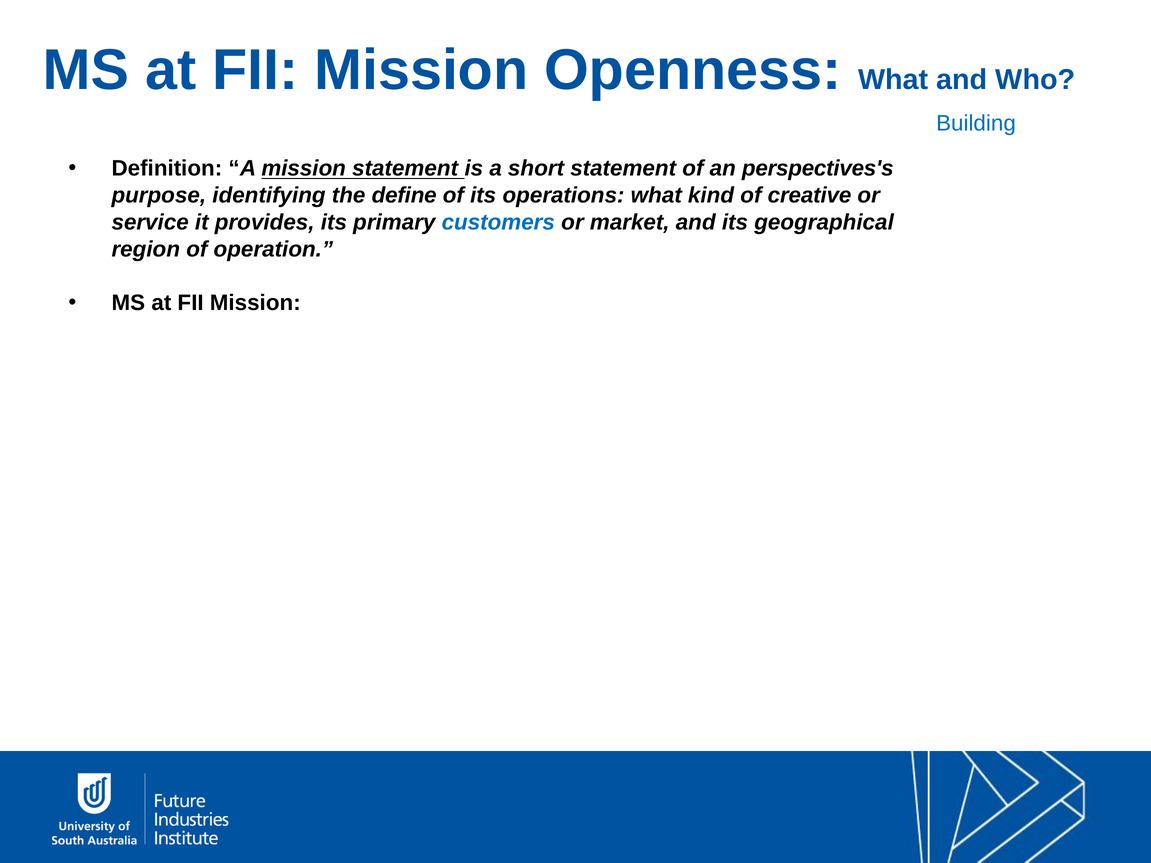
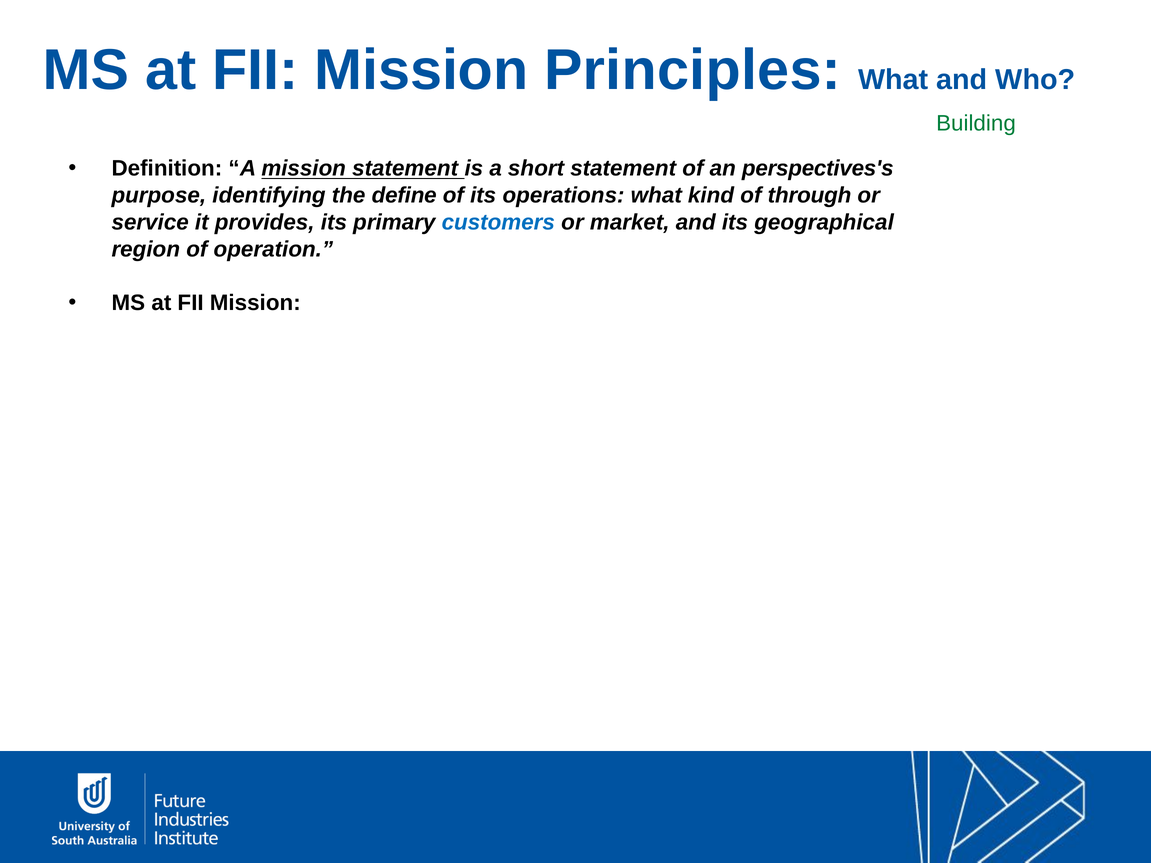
Openness: Openness -> Principles
Building colour: blue -> green
creative: creative -> through
